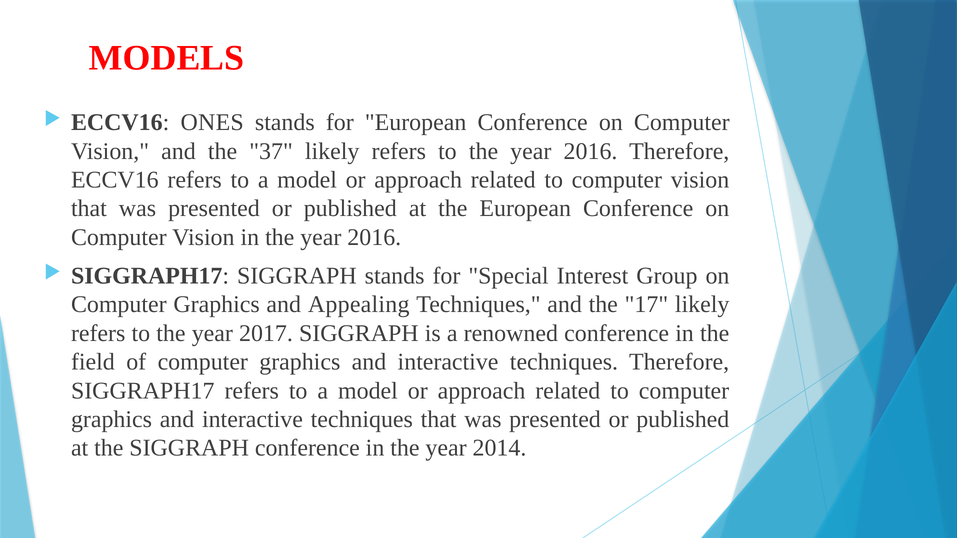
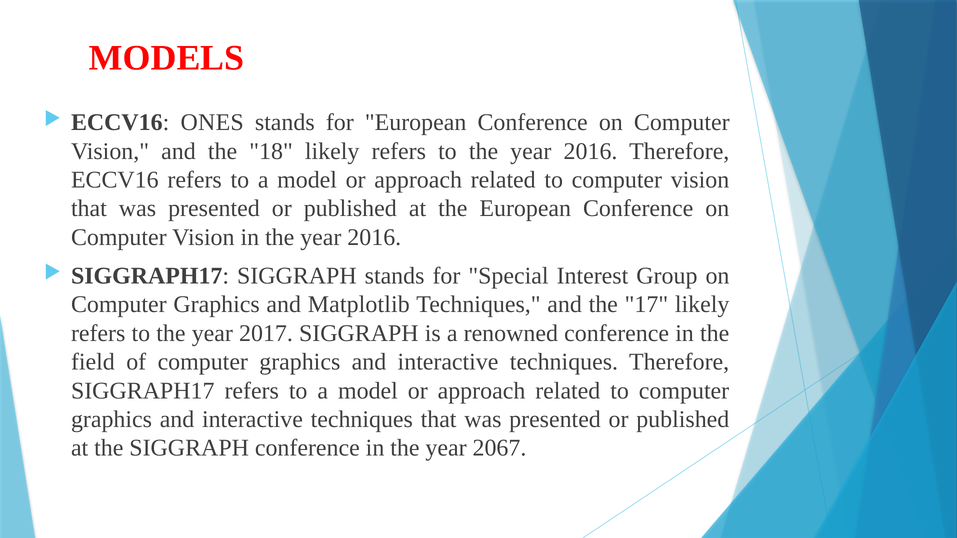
37: 37 -> 18
Appealing: Appealing -> Matplotlib
2014: 2014 -> 2067
